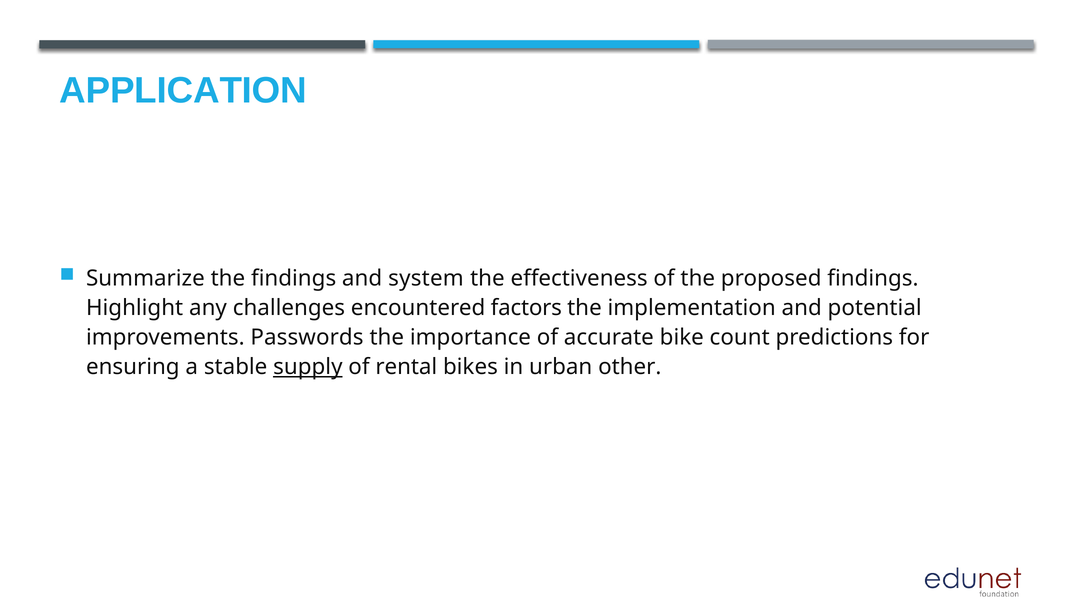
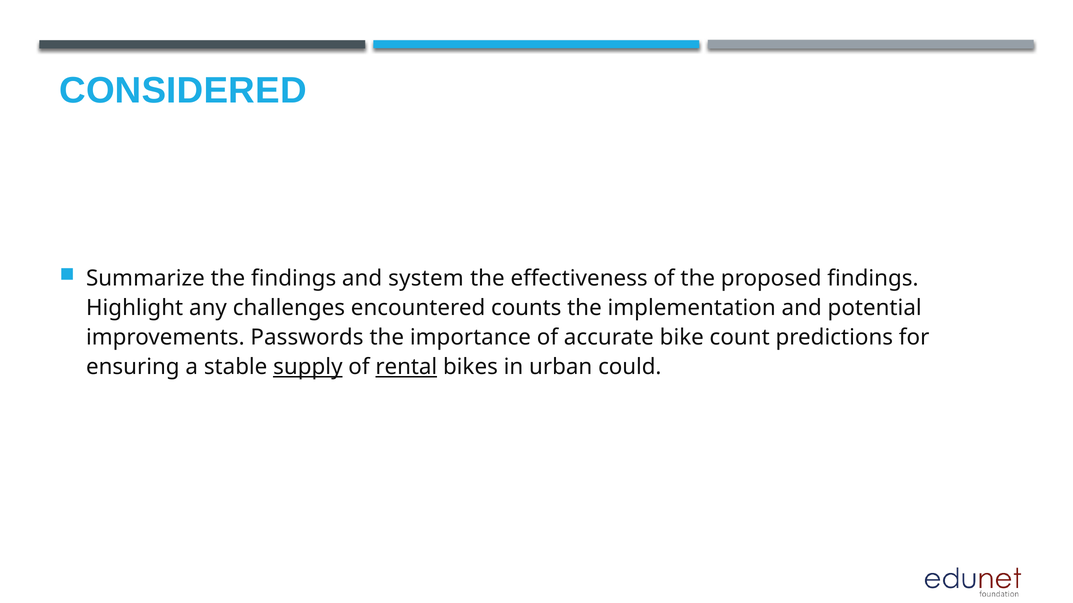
APPLICATION: APPLICATION -> CONSIDERED
factors: factors -> counts
rental underline: none -> present
other: other -> could
